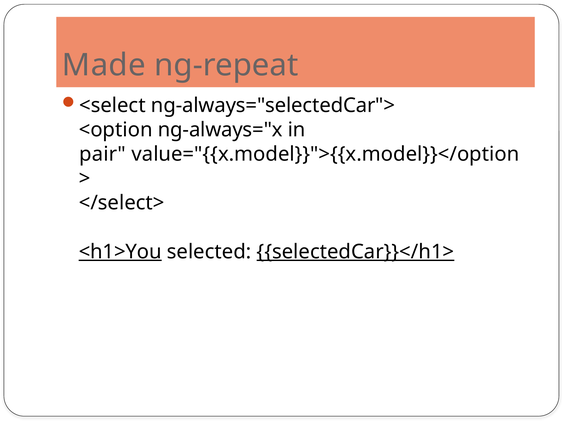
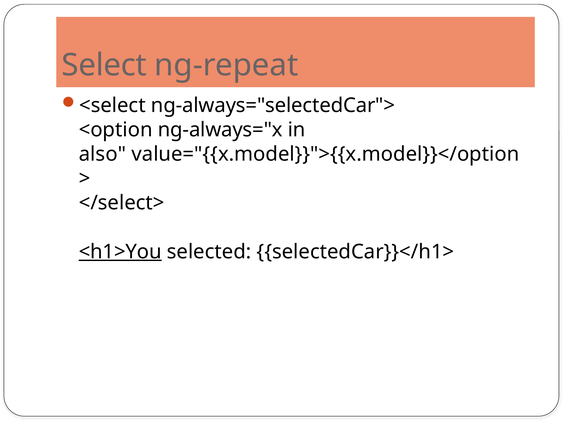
Made: Made -> Select
pair: pair -> also
selectedCar}}</h1> underline: present -> none
